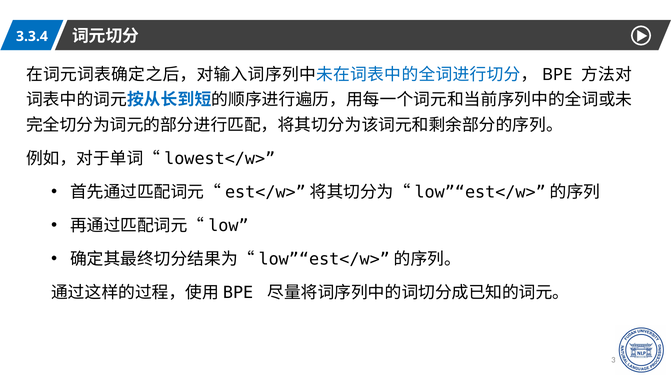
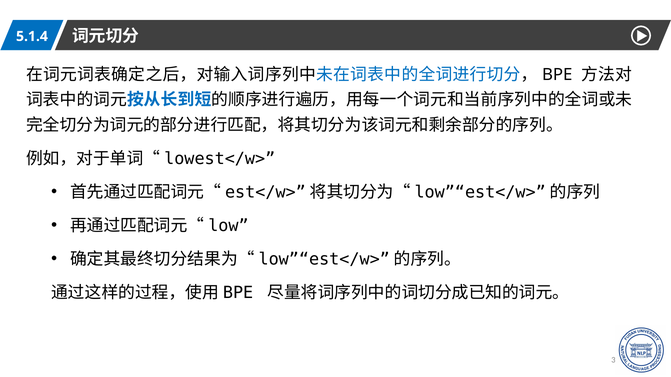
3.3.4: 3.3.4 -> 5.1.4
